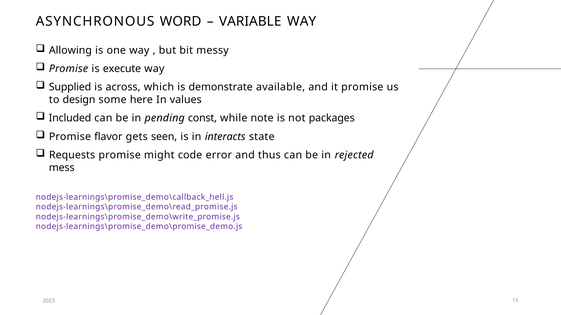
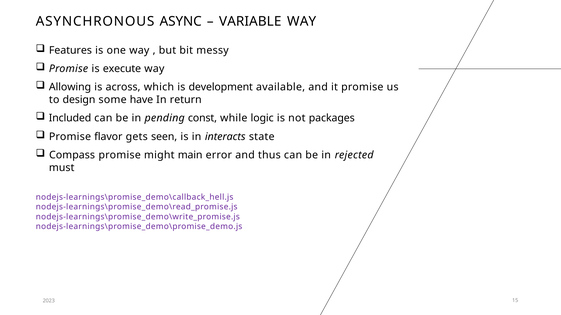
WORD: WORD -> ASYNC
Allowing: Allowing -> Features
Supplied: Supplied -> Allowing
demonstrate: demonstrate -> development
here: here -> have
values: values -> return
note: note -> logic
Requests: Requests -> Compass
code: code -> main
mess: mess -> must
